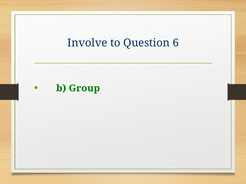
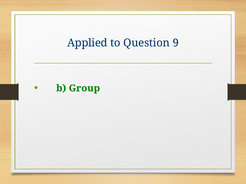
Involve: Involve -> Applied
6: 6 -> 9
